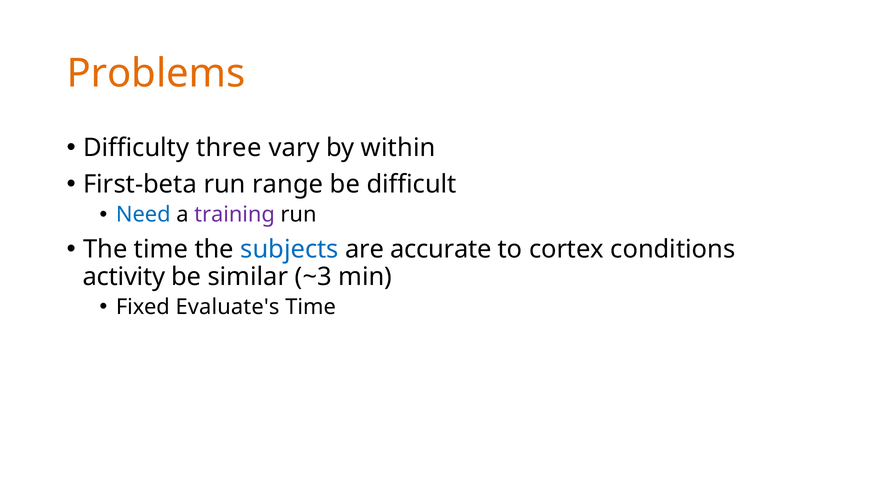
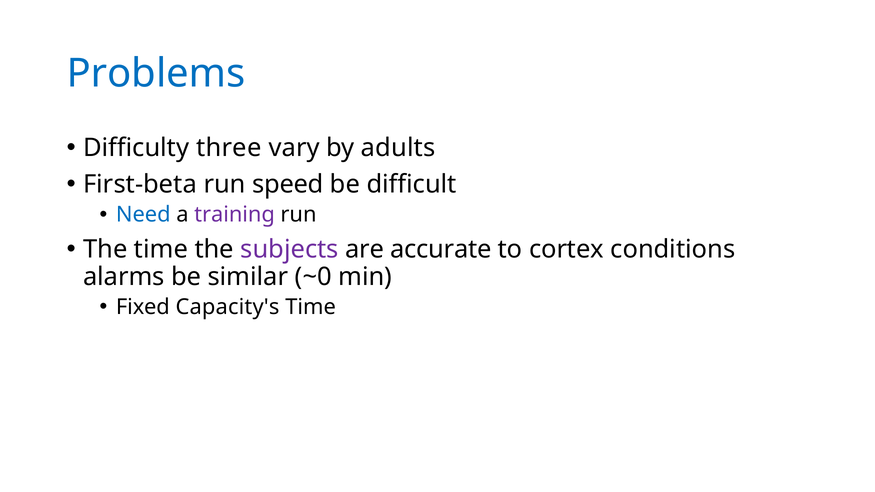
Problems colour: orange -> blue
within: within -> adults
range: range -> speed
subjects colour: blue -> purple
activity: activity -> alarms
~3: ~3 -> ~0
Evaluate's: Evaluate's -> Capacity's
